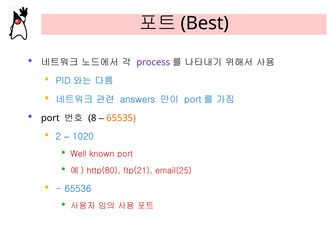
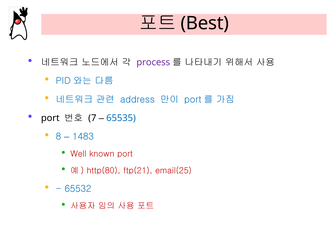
answers: answers -> address
8: 8 -> 7
65535 colour: orange -> blue
2: 2 -> 8
1020: 1020 -> 1483
65536: 65536 -> 65532
